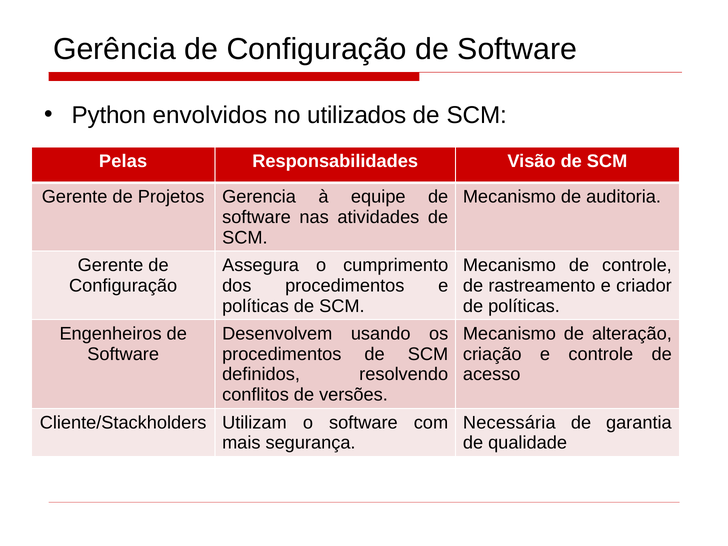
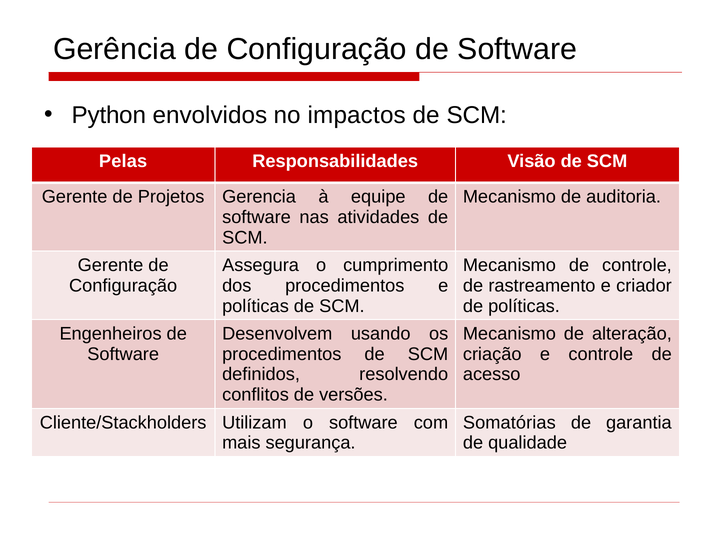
utilizados: utilizados -> impactos
Necessária: Necessária -> Somatórias
